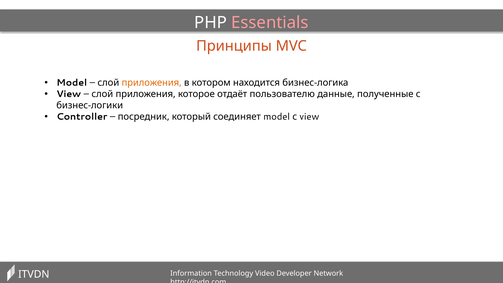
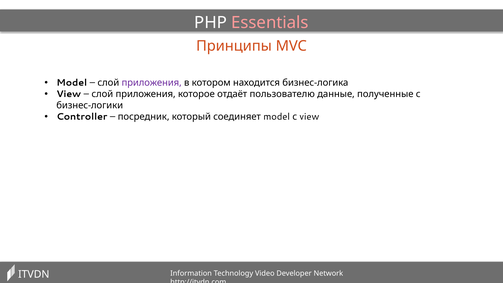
приложения at (152, 83) colour: orange -> purple
